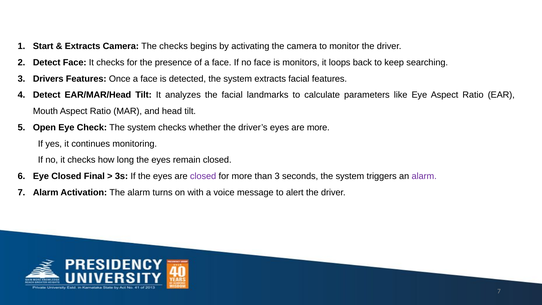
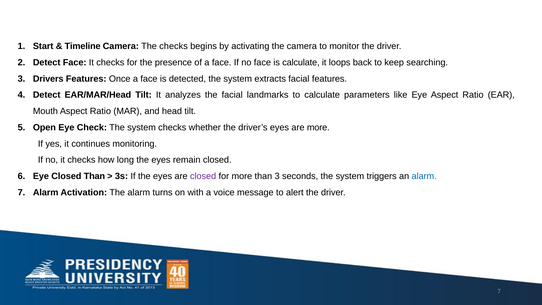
Extracts at (83, 46): Extracts -> Timeline
is monitors: monitors -> calculate
Closed Final: Final -> Than
alarm at (424, 176) colour: purple -> blue
